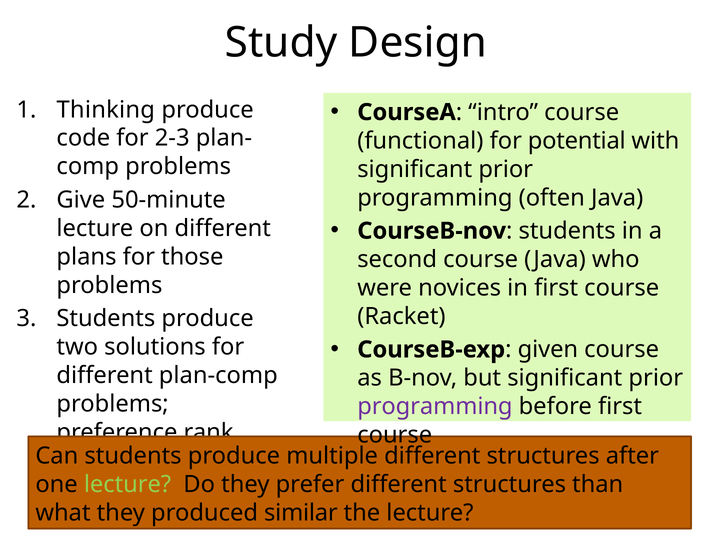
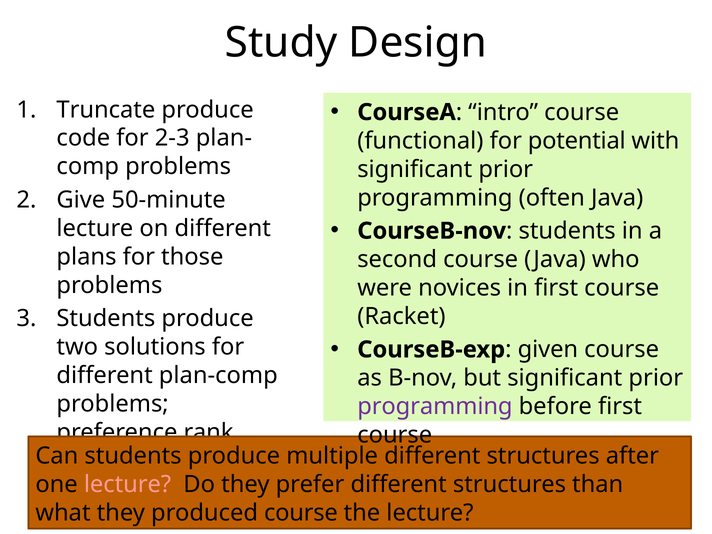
Thinking: Thinking -> Truncate
lecture at (128, 484) colour: light green -> pink
produced similar: similar -> course
